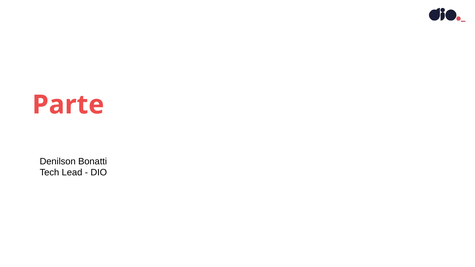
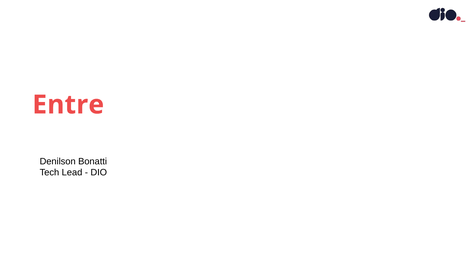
Parte: Parte -> Entre
